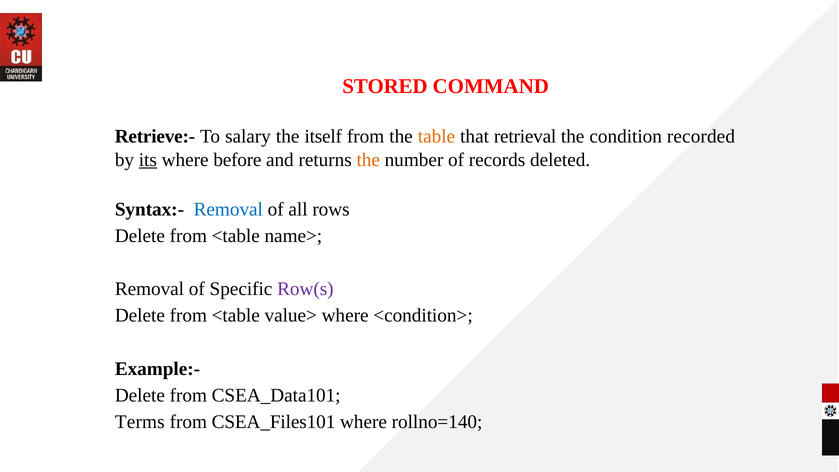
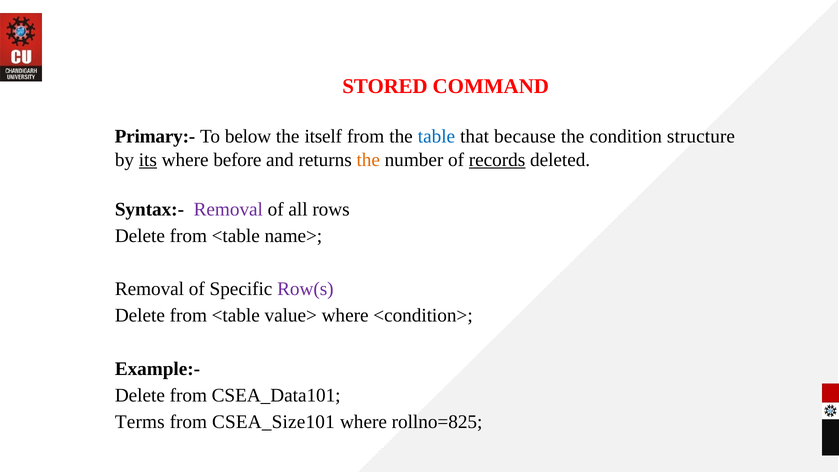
Retrieve:-: Retrieve:- -> Primary:-
salary: salary -> below
table colour: orange -> blue
retrieval: retrieval -> because
recorded: recorded -> structure
records underline: none -> present
Removal at (228, 209) colour: blue -> purple
CSEA_Files101: CSEA_Files101 -> CSEA_Size101
rollno=140: rollno=140 -> rollno=825
